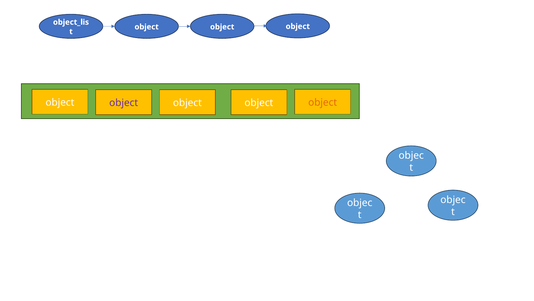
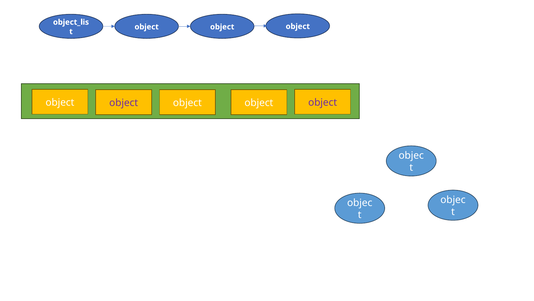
object at (323, 102) colour: orange -> purple
